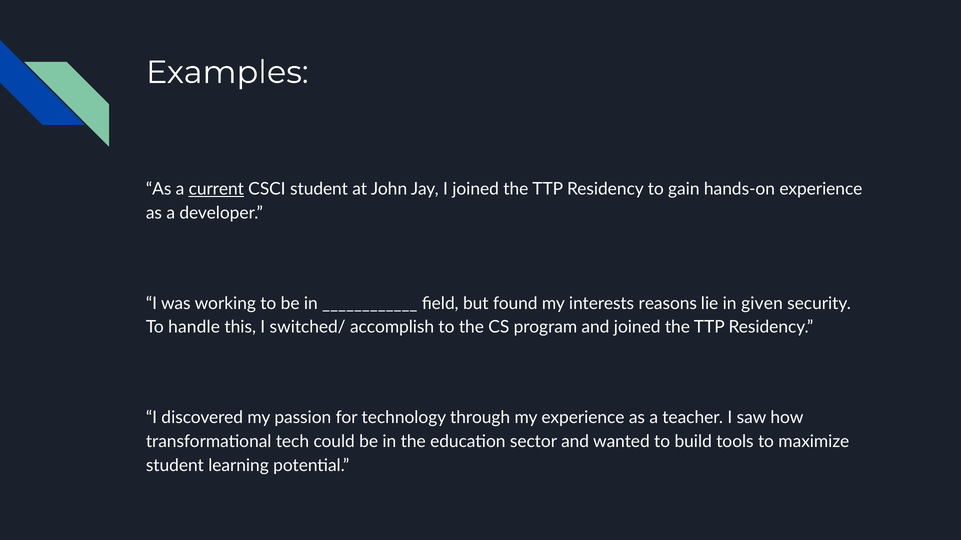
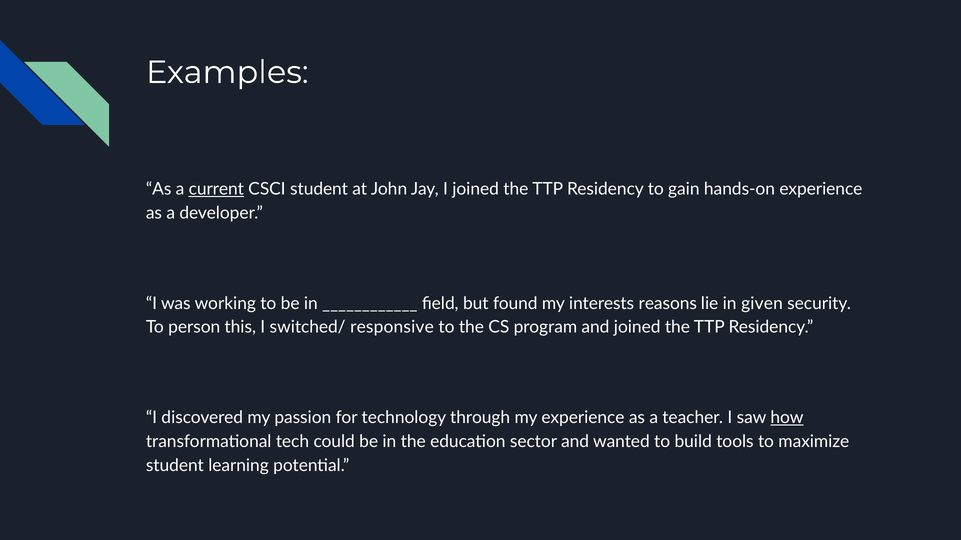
handle: handle -> person
accomplish: accomplish -> responsive
how underline: none -> present
